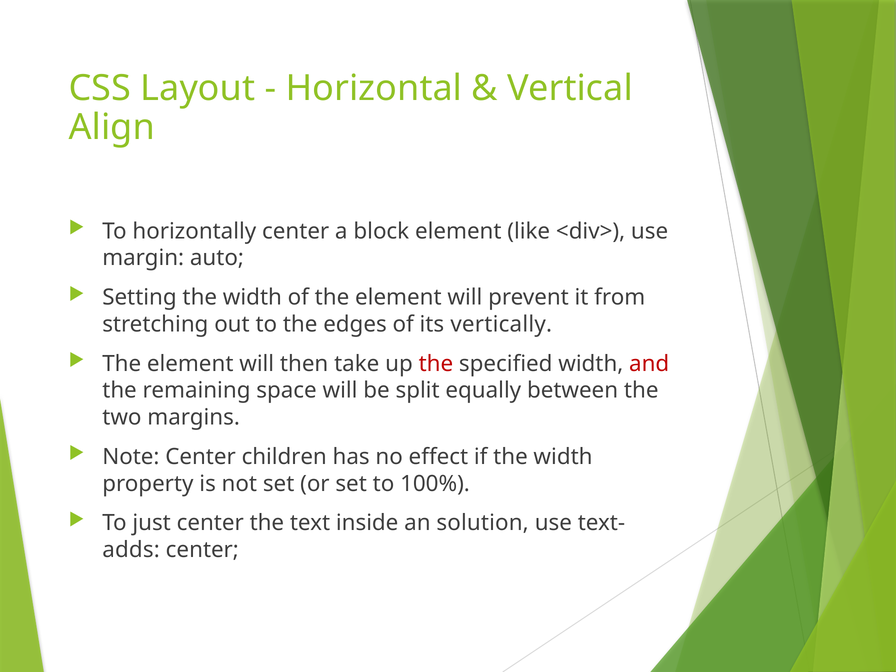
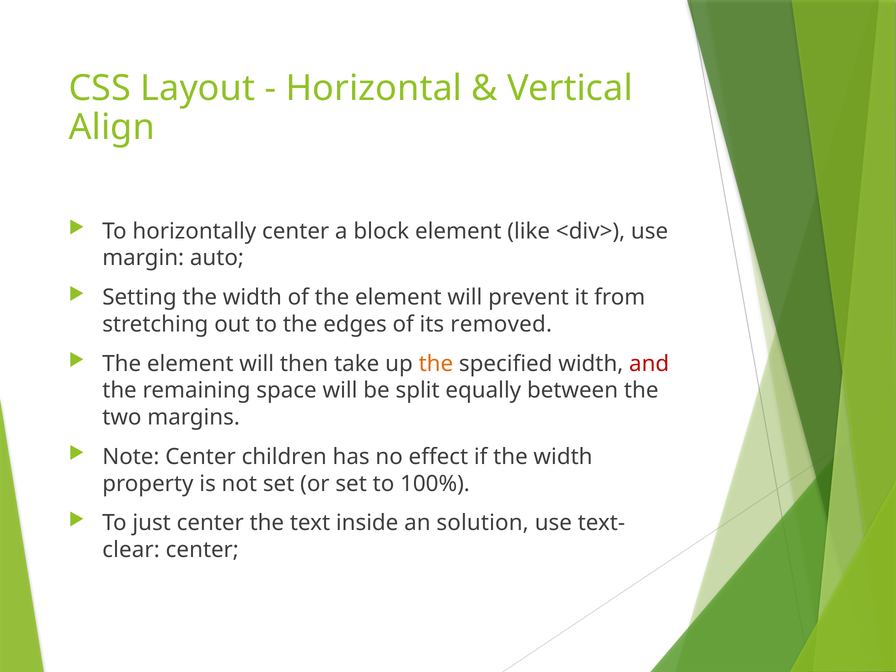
vertically: vertically -> removed
the at (436, 364) colour: red -> orange
adds: adds -> clear
